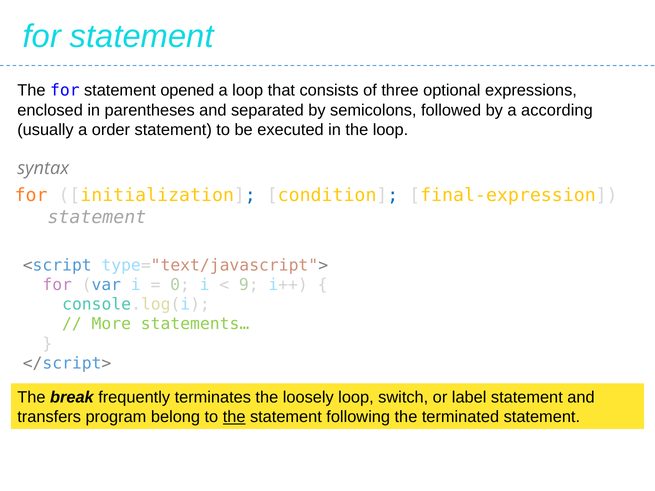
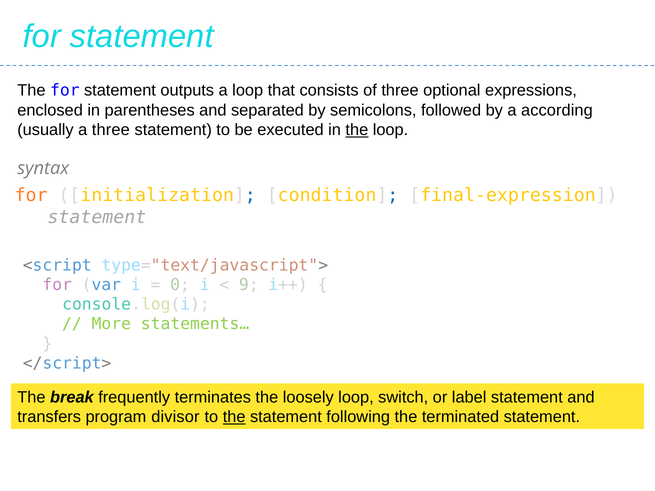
opened: opened -> outputs
a order: order -> three
the at (357, 130) underline: none -> present
belong: belong -> divisor
